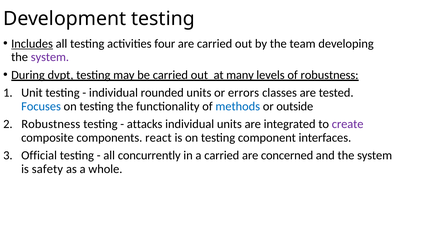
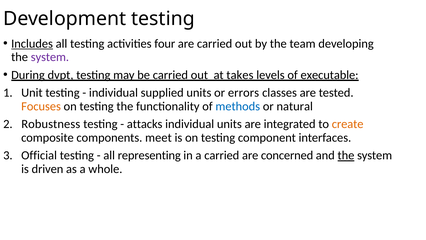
many: many -> takes
of robustness: robustness -> executable
rounded: rounded -> supplied
Focuses colour: blue -> orange
outside: outside -> natural
create colour: purple -> orange
react: react -> meet
concurrently: concurrently -> representing
the at (346, 155) underline: none -> present
safety: safety -> driven
